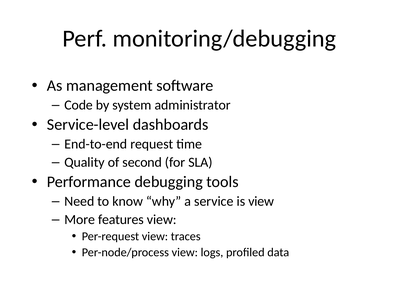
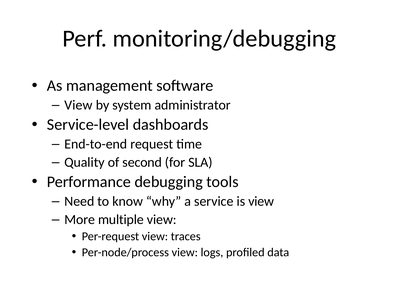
Code at (79, 105): Code -> View
features: features -> multiple
